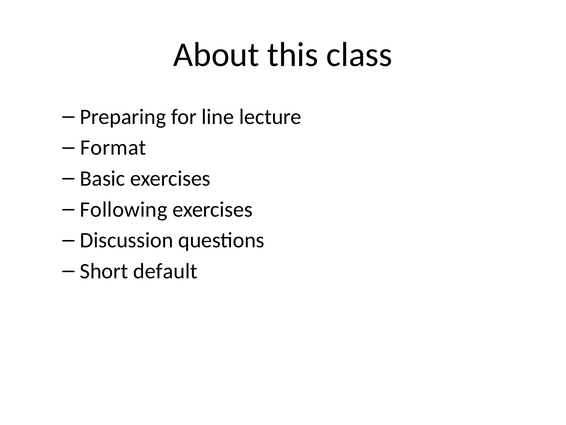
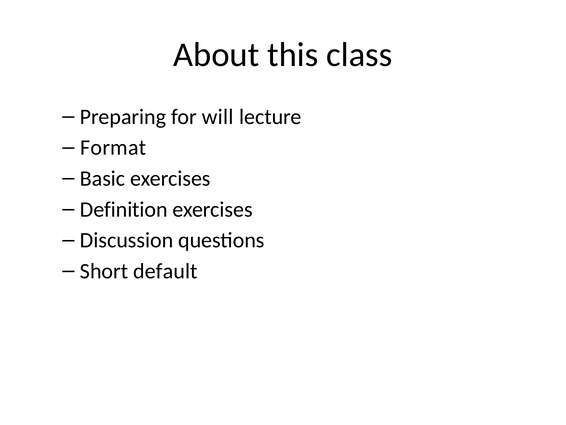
line: line -> will
Following: Following -> Definition
